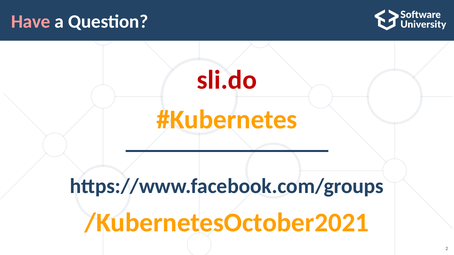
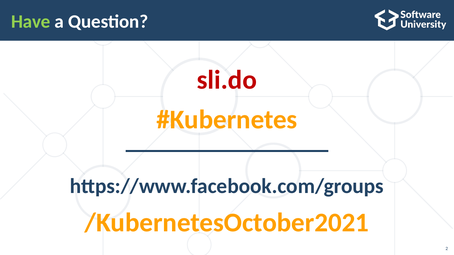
Have colour: pink -> light green
